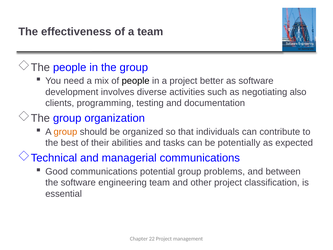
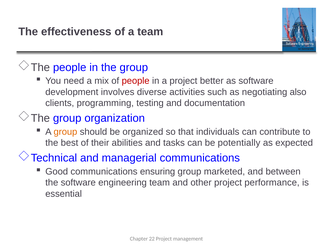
people at (136, 81) colour: black -> red
potential: potential -> ensuring
problems: problems -> marketed
classification: classification -> performance
